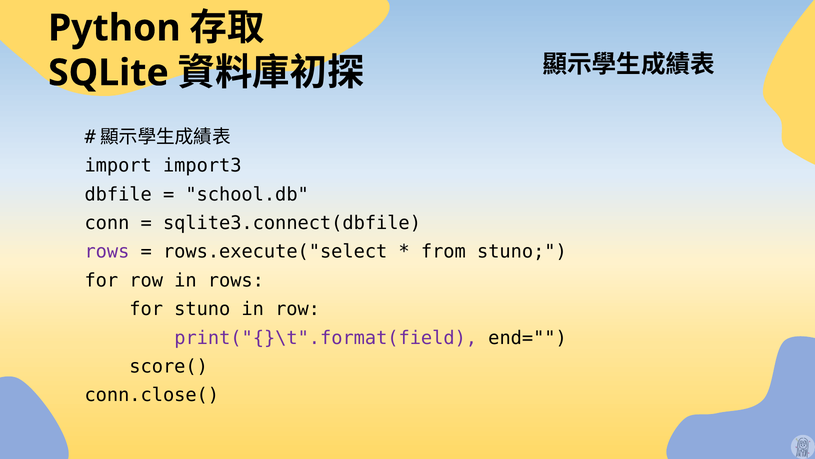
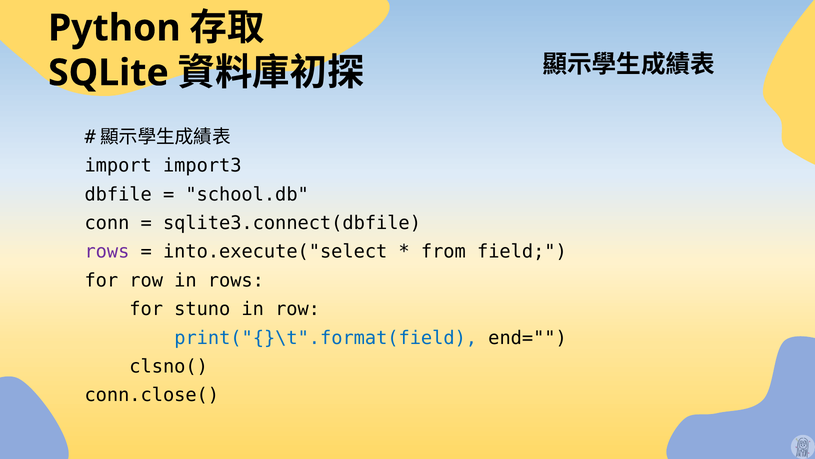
rows.execute("select: rows.execute("select -> into.execute("select
from stuno: stuno -> field
print("{}\t".format(field colour: purple -> blue
score(: score( -> clsno(
